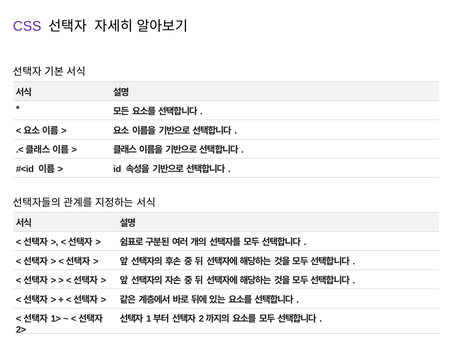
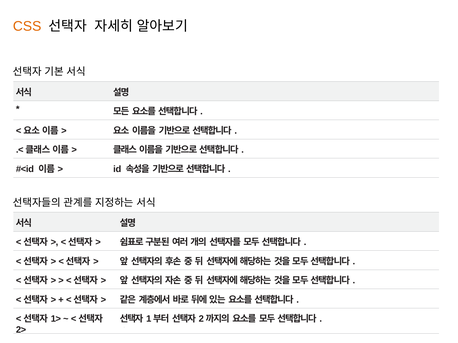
CSS colour: purple -> orange
